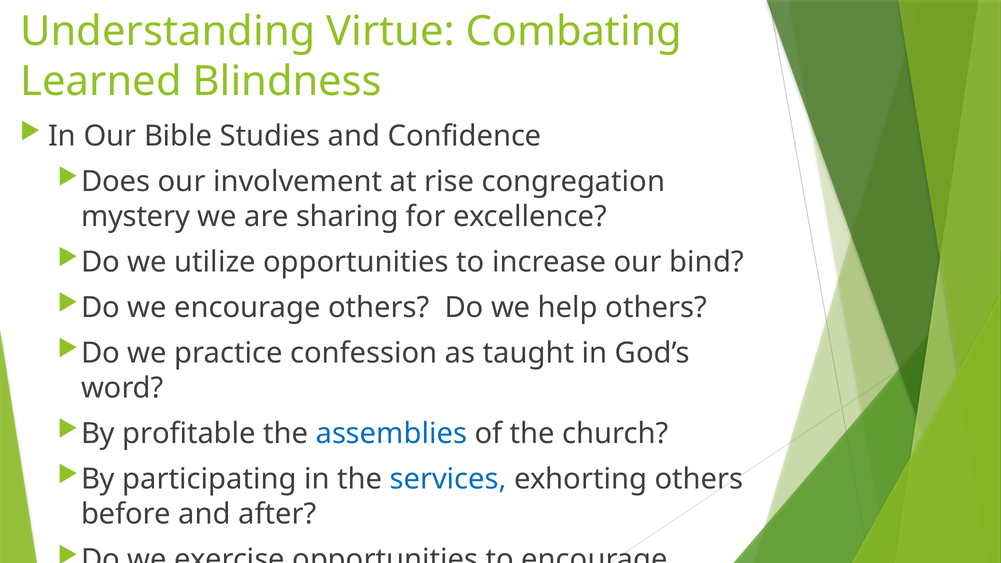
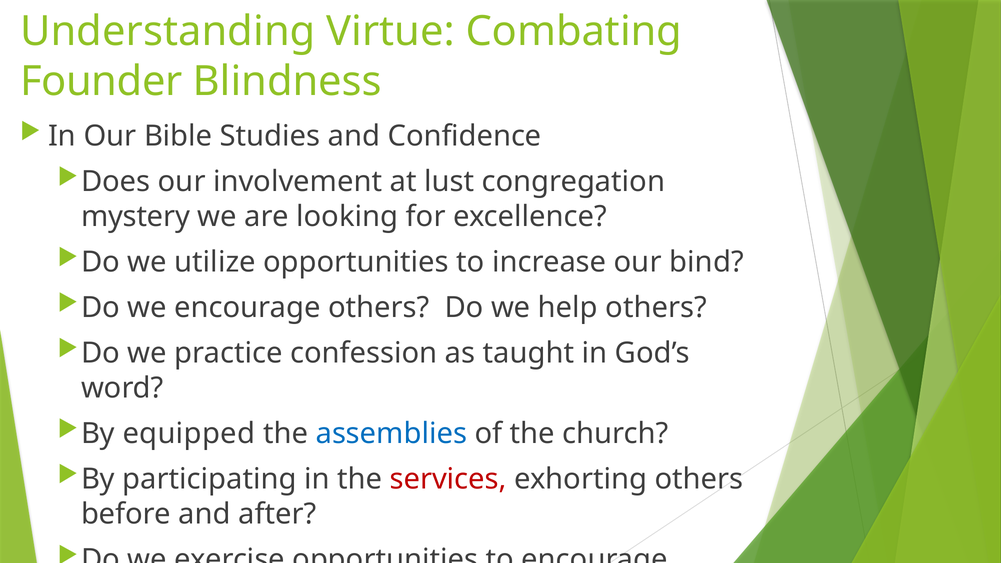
Learned: Learned -> Founder
rise: rise -> lust
sharing: sharing -> looking
profitable: profitable -> equipped
services colour: blue -> red
